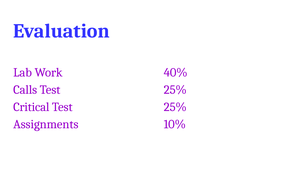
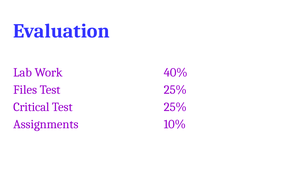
Calls: Calls -> Files
